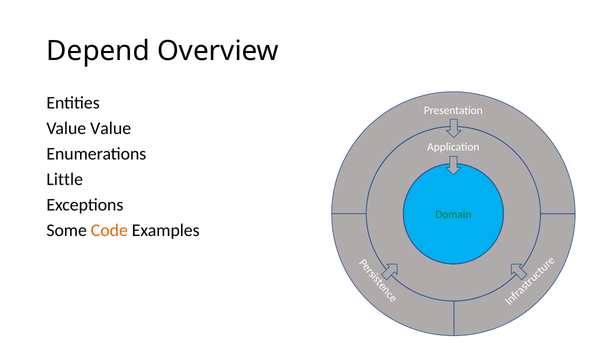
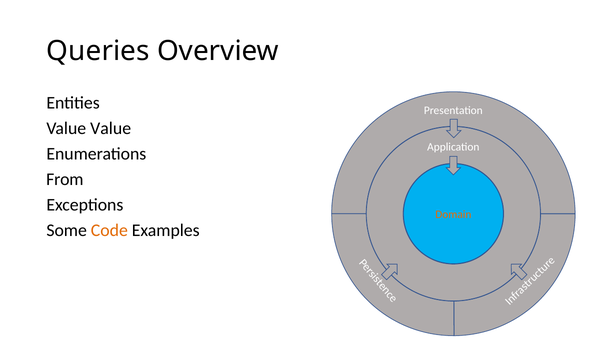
Depend: Depend -> Queries
Little: Little -> From
Domain colour: green -> orange
